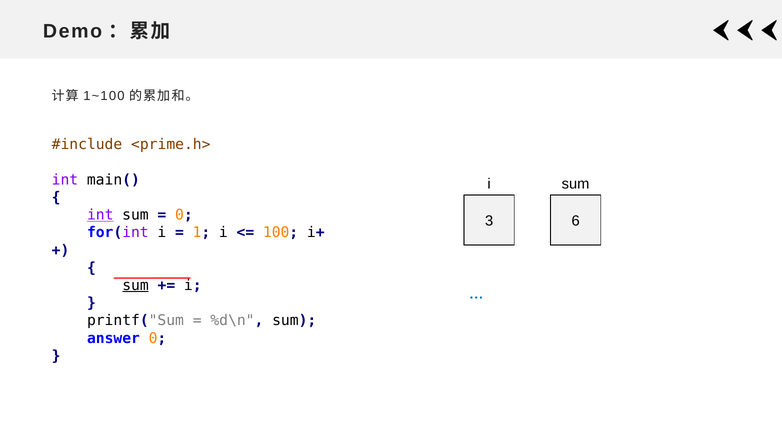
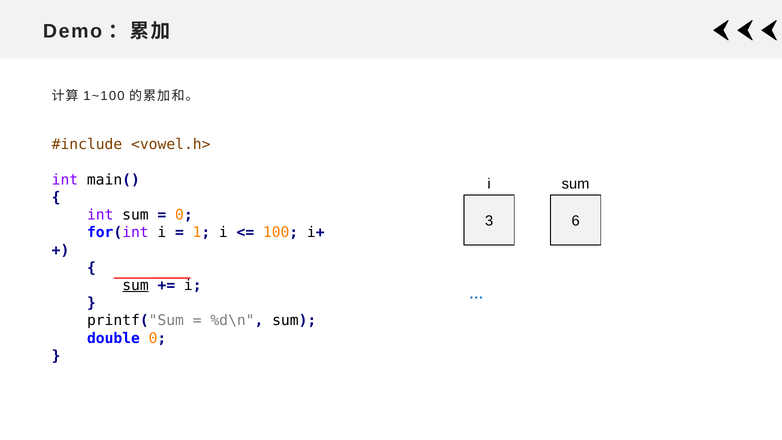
<prime.h>: <prime.h> -> <vowel.h>
int at (100, 215) underline: present -> none
answer: answer -> double
